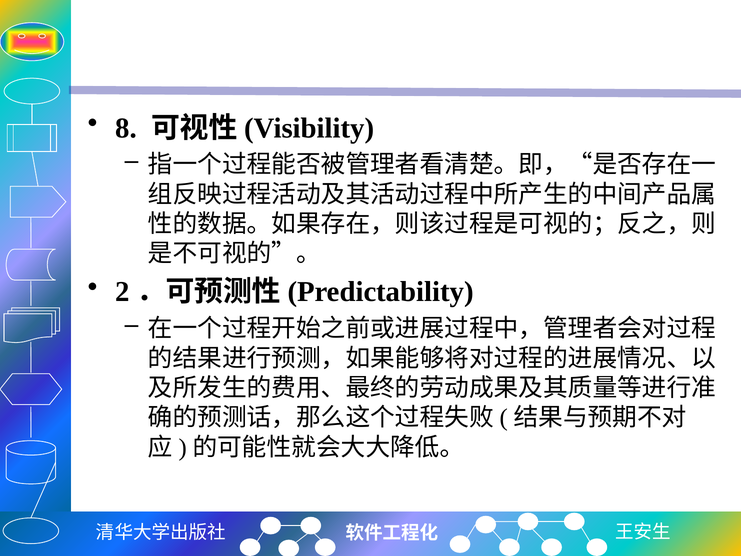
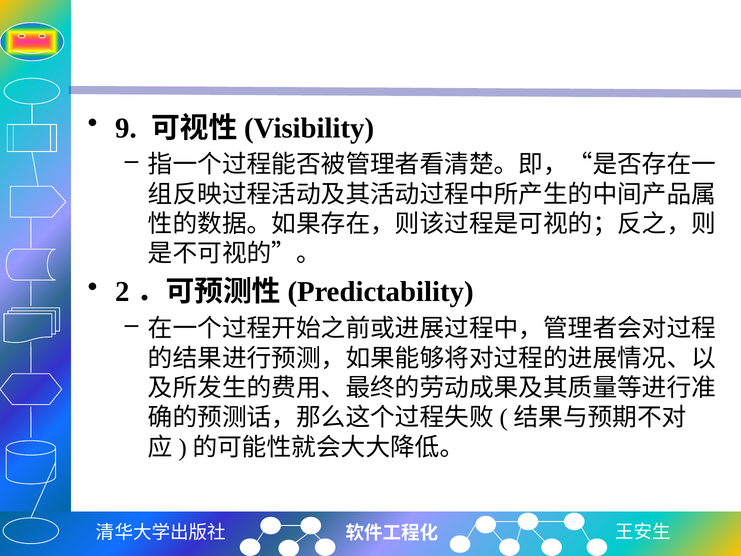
8: 8 -> 9
